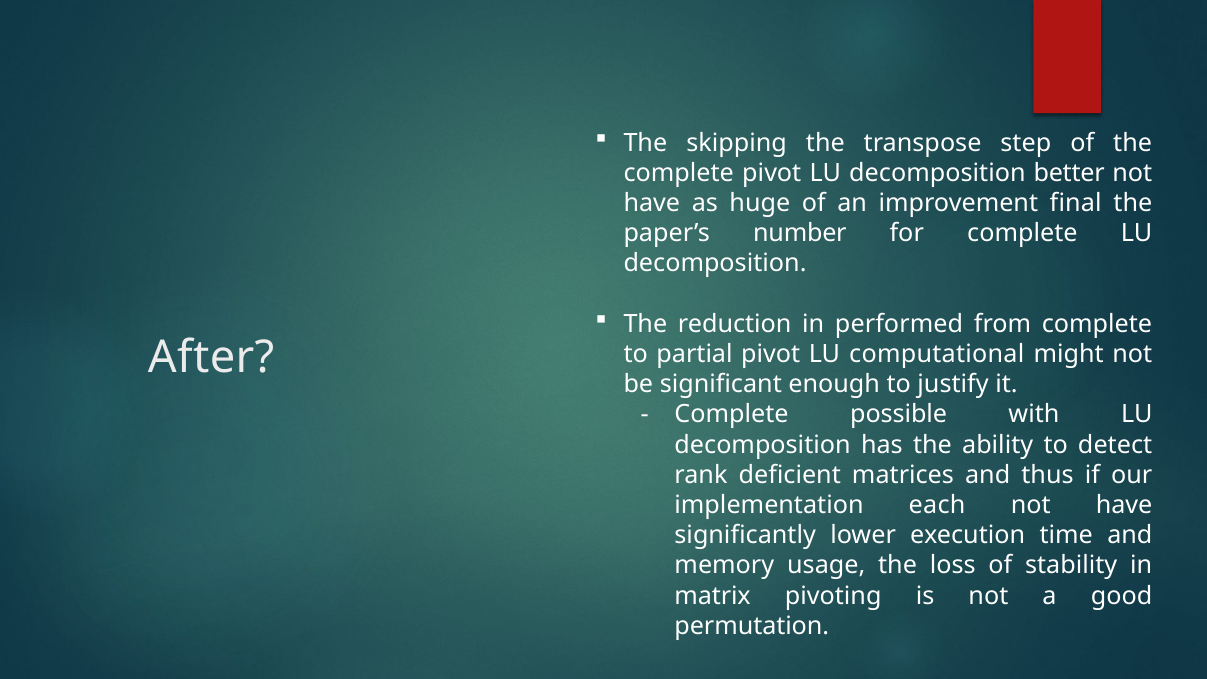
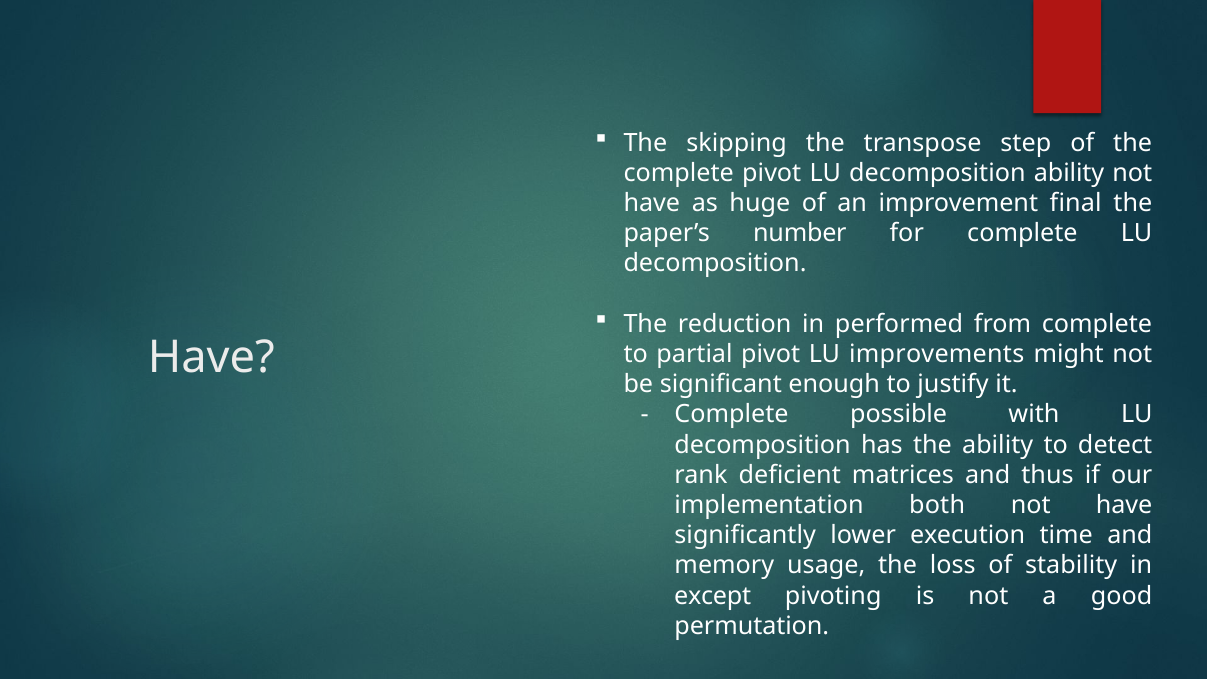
decomposition better: better -> ability
After at (211, 358): After -> Have
computational: computational -> improvements
each: each -> both
matrix: matrix -> except
